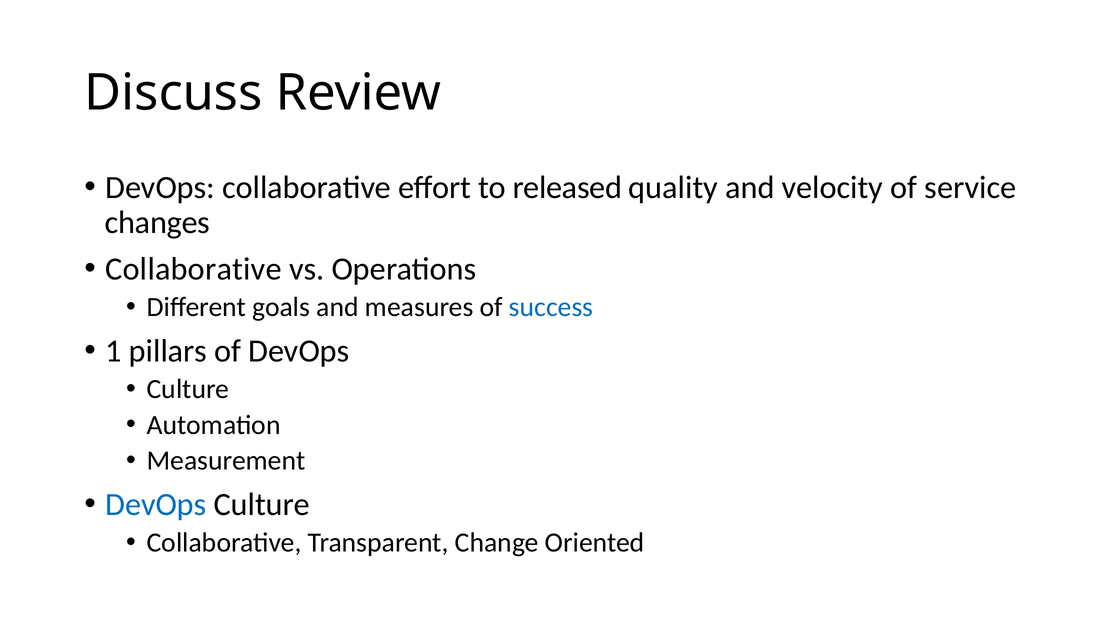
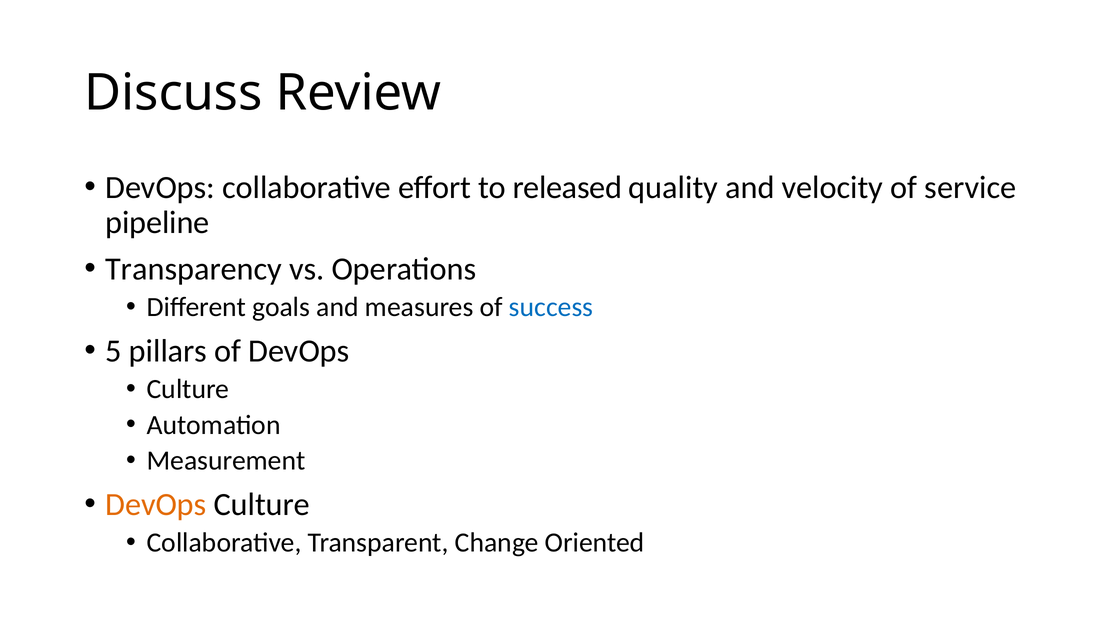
changes: changes -> pipeline
Collaborative at (194, 269): Collaborative -> Transparency
1: 1 -> 5
DevOps at (156, 504) colour: blue -> orange
